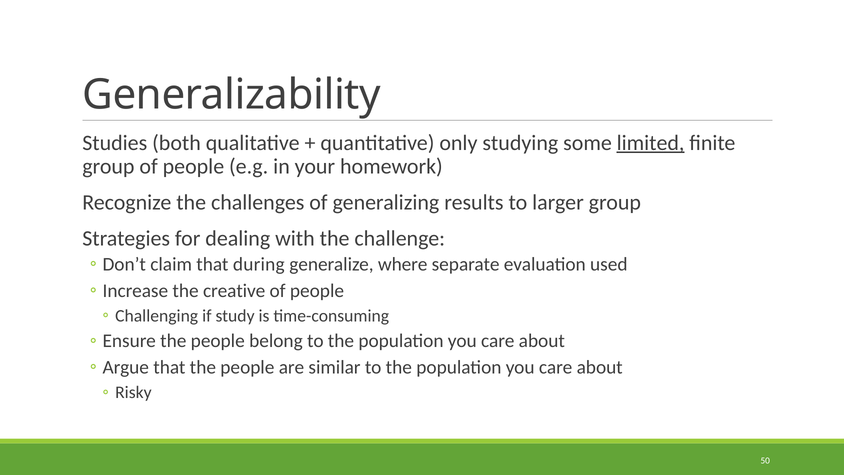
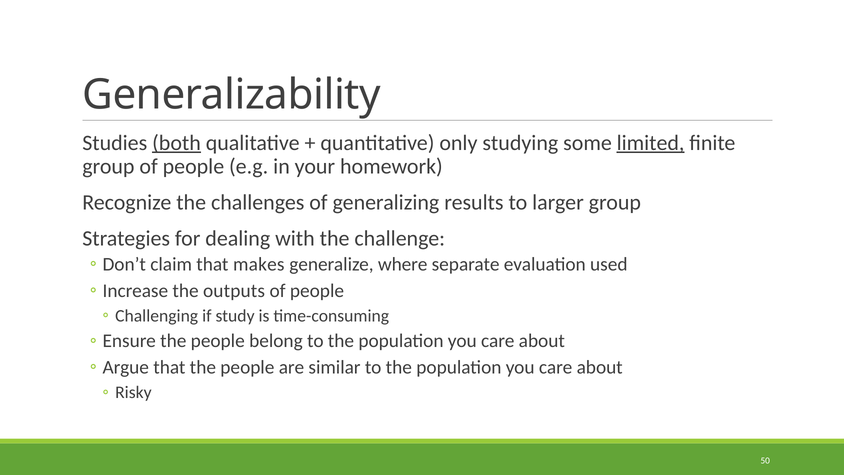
both underline: none -> present
during: during -> makes
creative: creative -> outputs
